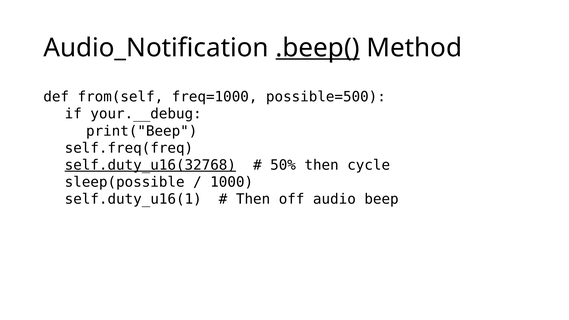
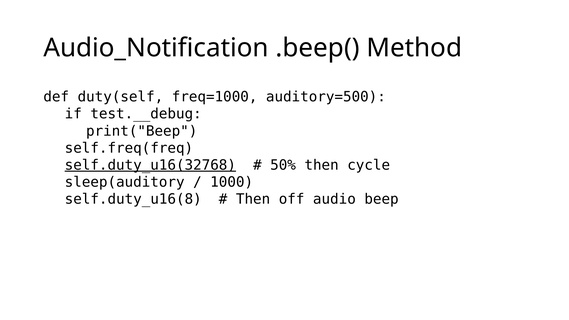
.beep( underline: present -> none
from(self: from(self -> duty(self
possible=500: possible=500 -> auditory=500
your.__debug: your.__debug -> test.__debug
sleep(possible: sleep(possible -> sleep(auditory
self.duty_u16(1: self.duty_u16(1 -> self.duty_u16(8
